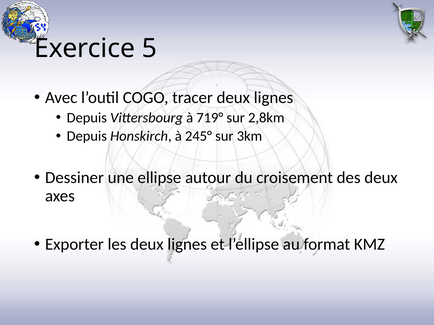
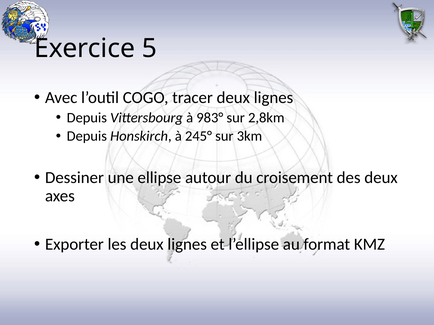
719°: 719° -> 983°
